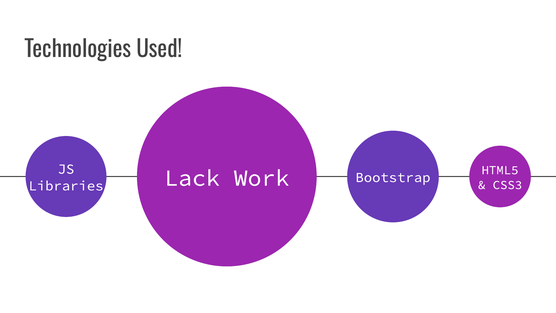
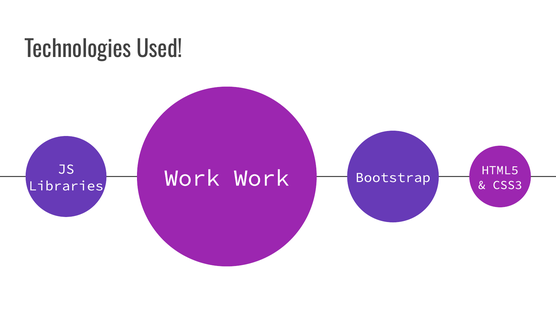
Libraries Lack: Lack -> Work
